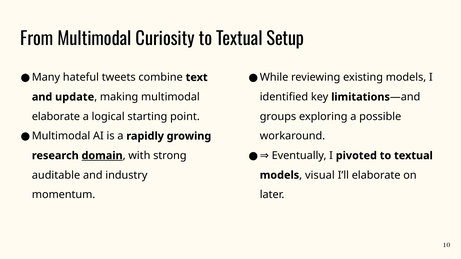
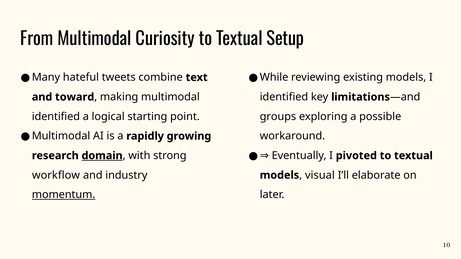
update: update -> toward
elaborate at (56, 117): elaborate -> identified
auditable: auditable -> workflow
momentum underline: none -> present
